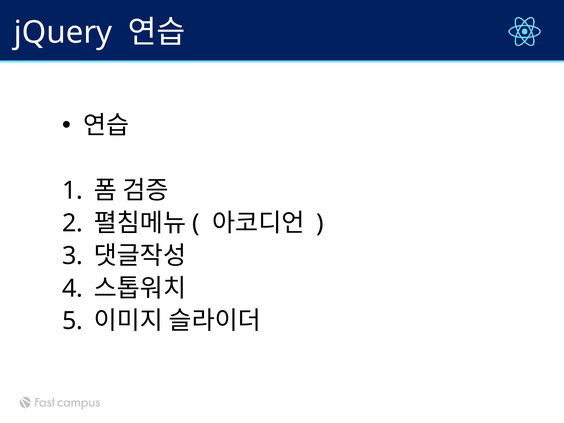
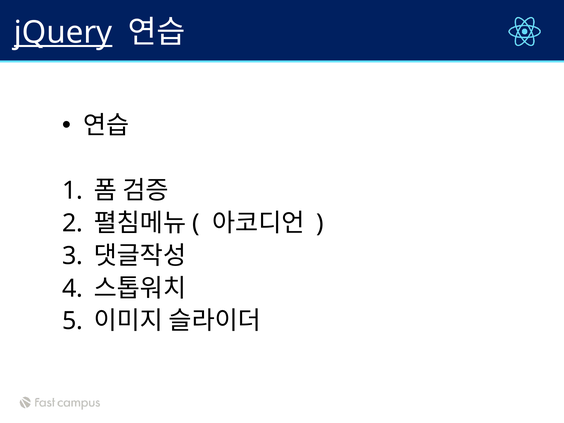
jQuery underline: none -> present
